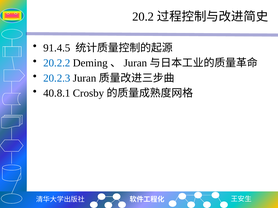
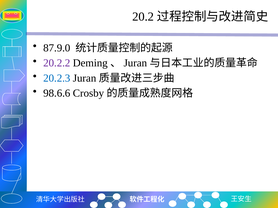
91.4.5: 91.4.5 -> 87.9.0
20.2.2 colour: blue -> purple
40.8.1: 40.8.1 -> 98.6.6
